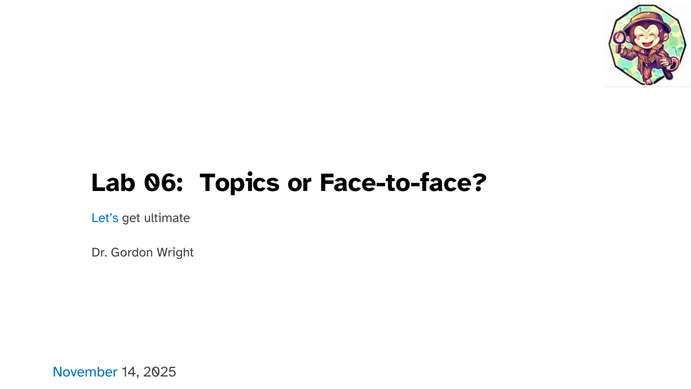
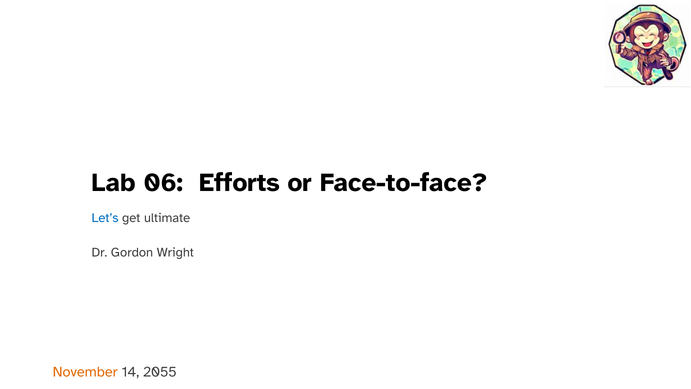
Topics: Topics -> Efforts
November colour: blue -> orange
2025: 2025 -> 2055
